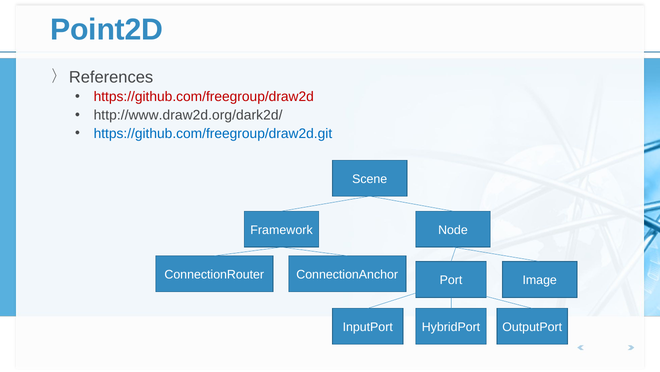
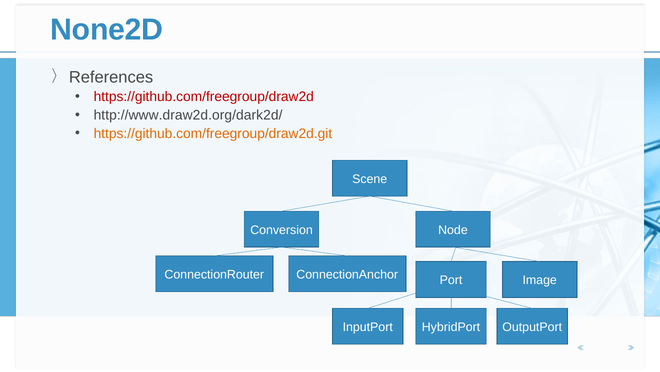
Point2D: Point2D -> None2D
https://github.com/freegroup/draw2d.git colour: blue -> orange
Framework: Framework -> Conversion
